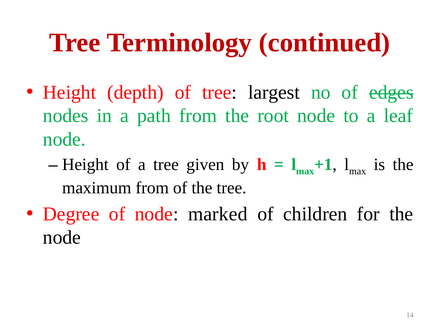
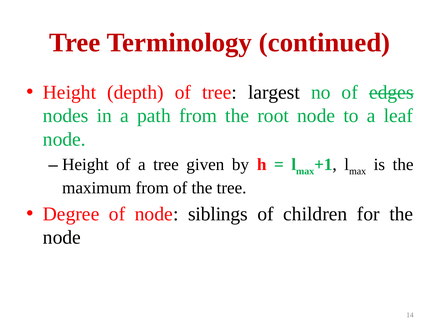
marked: marked -> siblings
